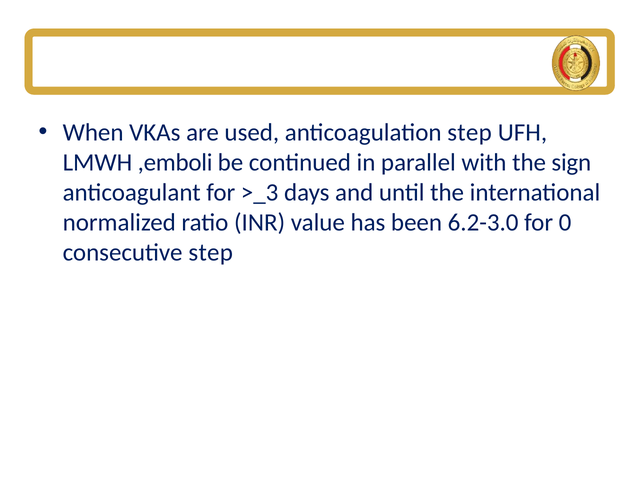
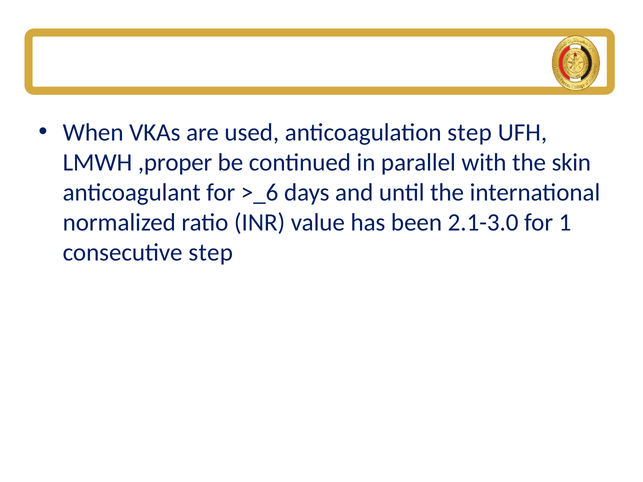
,emboli: ,emboli -> ,proper
sign: sign -> skin
>_3: >_3 -> >_6
6.2-3.0: 6.2-3.0 -> 2.1-3.0
0: 0 -> 1
